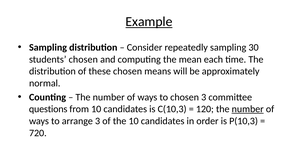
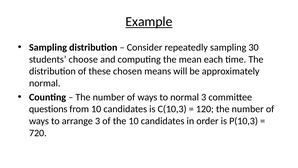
students chosen: chosen -> choose
to chosen: chosen -> normal
number at (248, 109) underline: present -> none
